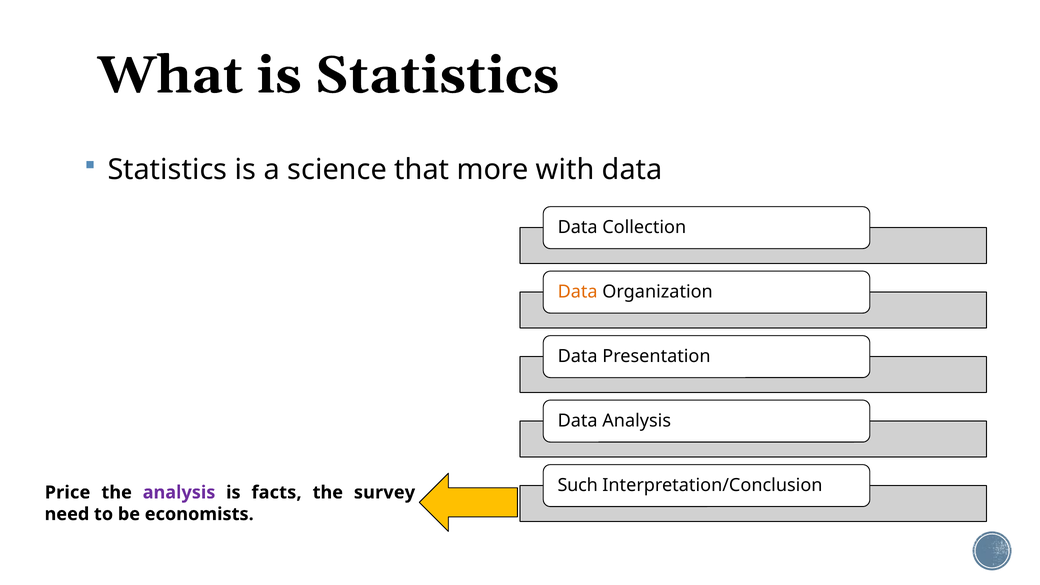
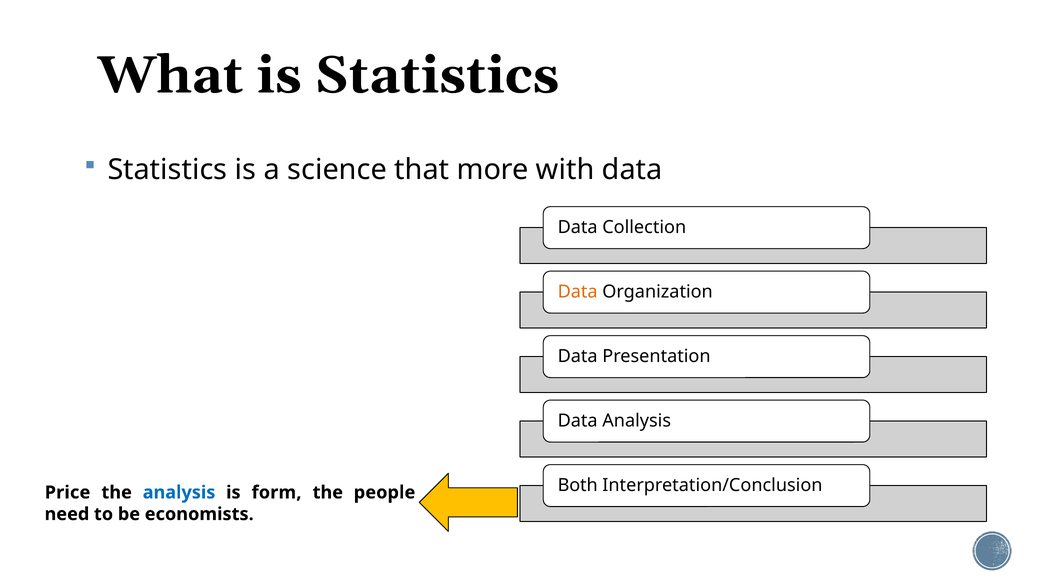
Such: Such -> Both
analysis at (179, 492) colour: purple -> blue
facts: facts -> form
survey: survey -> people
